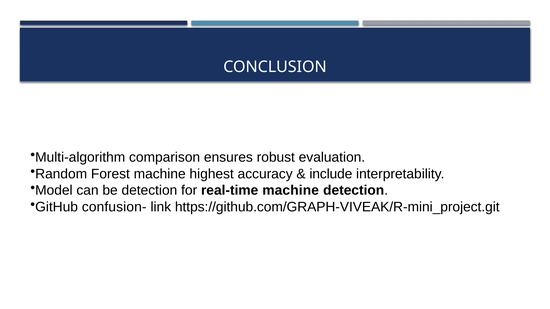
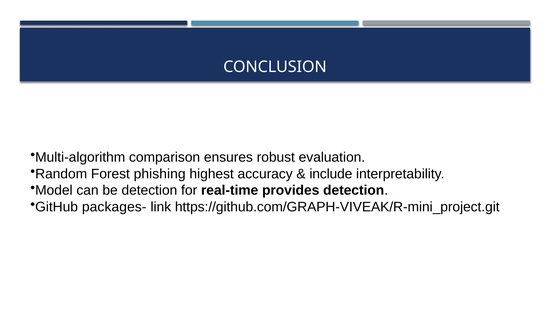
Forest machine: machine -> phishing
real-time machine: machine -> provides
confusion-: confusion- -> packages-
